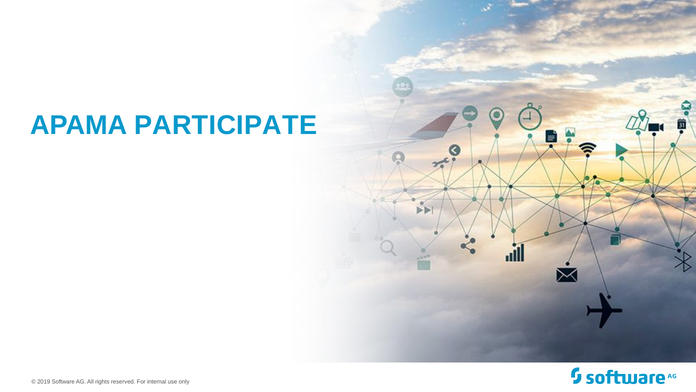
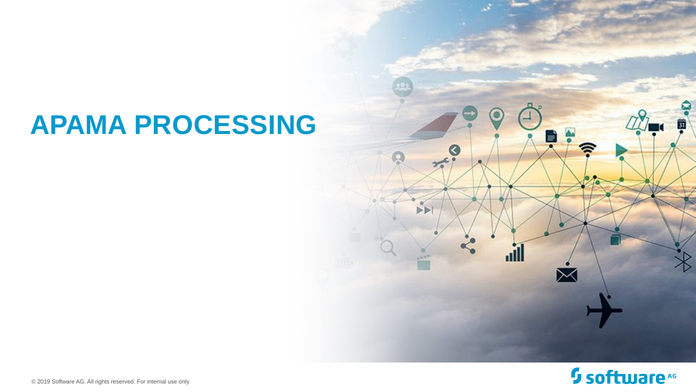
PARTICIPATE: PARTICIPATE -> PROCESSING
